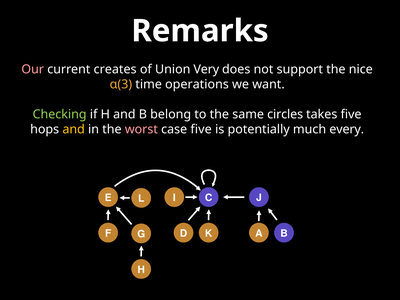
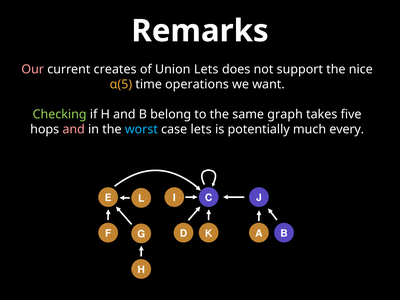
Union Very: Very -> Lets
α(3: α(3 -> α(5
circles: circles -> graph
and at (74, 129) colour: yellow -> pink
worst colour: pink -> light blue
case five: five -> lets
